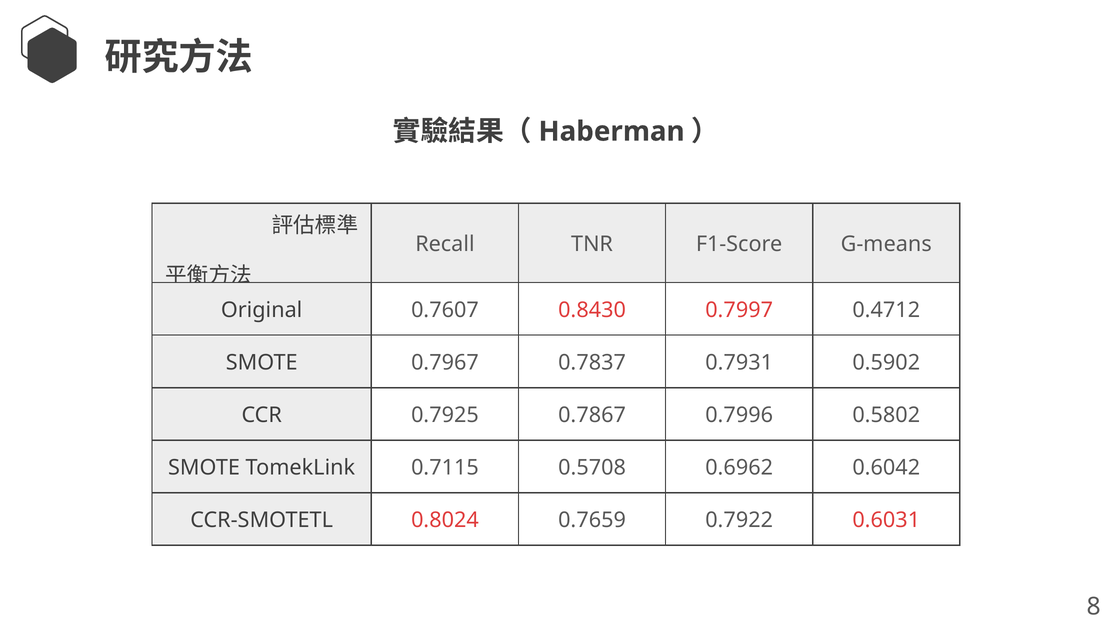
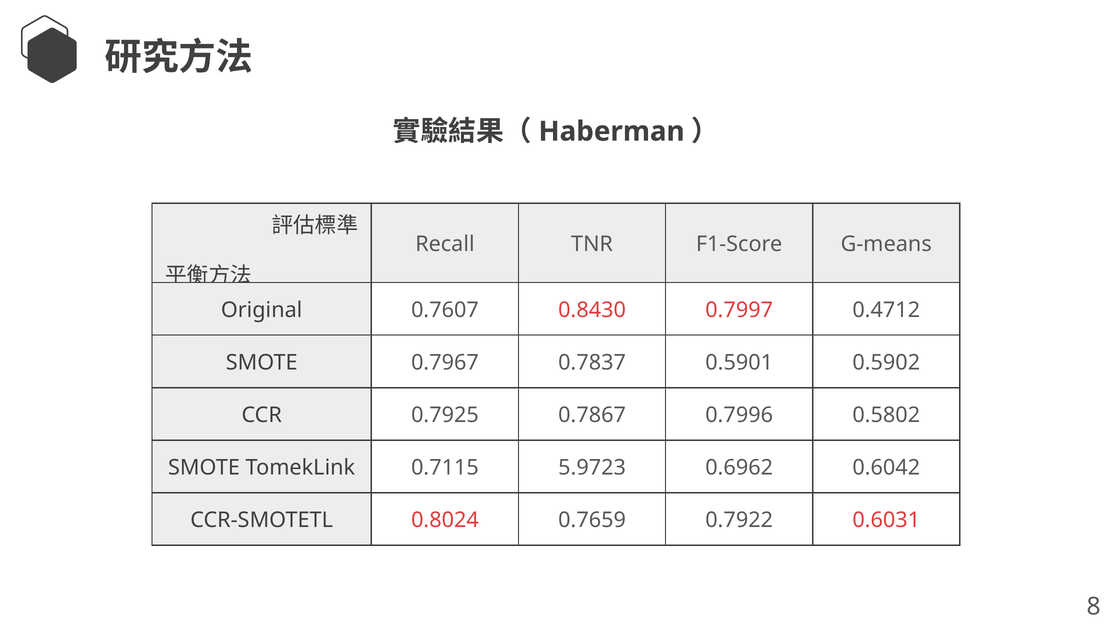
0.7931: 0.7931 -> 0.5901
0.5708: 0.5708 -> 5.9723
